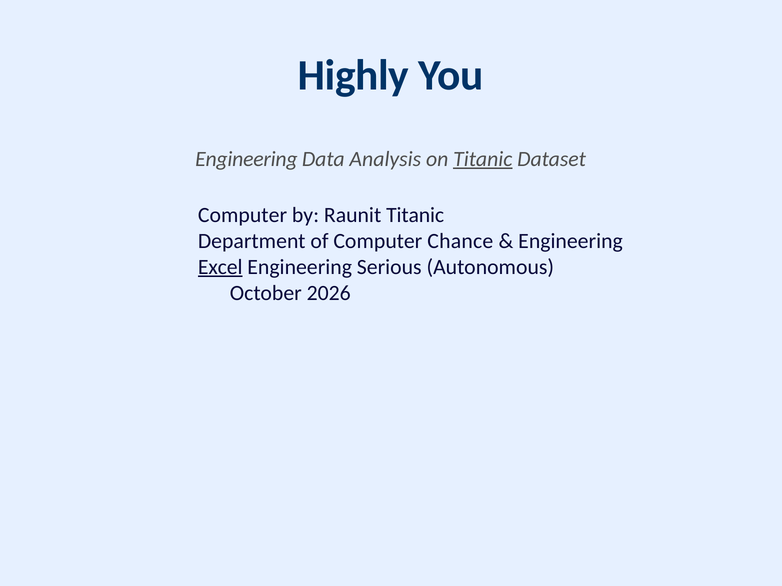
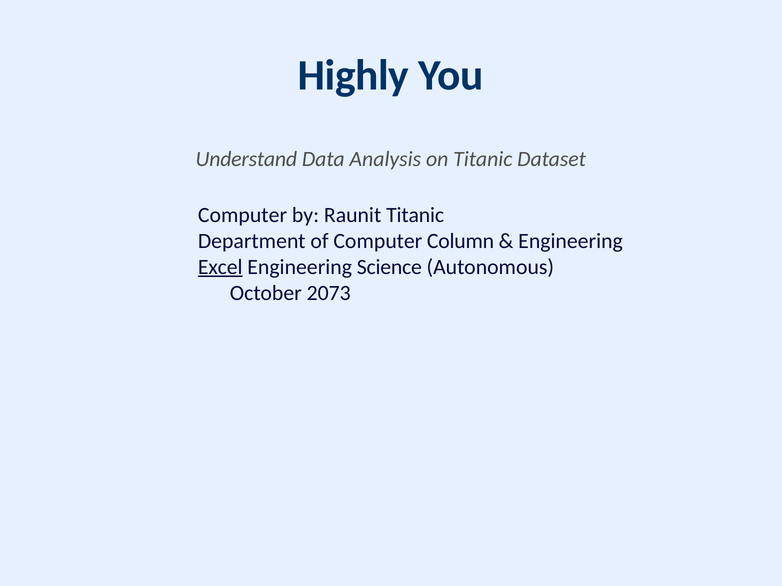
Engineering at (246, 159): Engineering -> Understand
Titanic at (483, 159) underline: present -> none
Chance: Chance -> Column
Serious: Serious -> Science
2026: 2026 -> 2073
